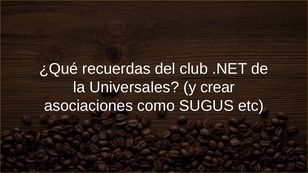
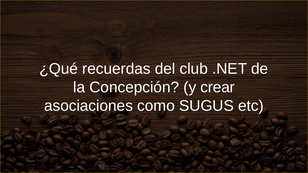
Universales: Universales -> Concepción
